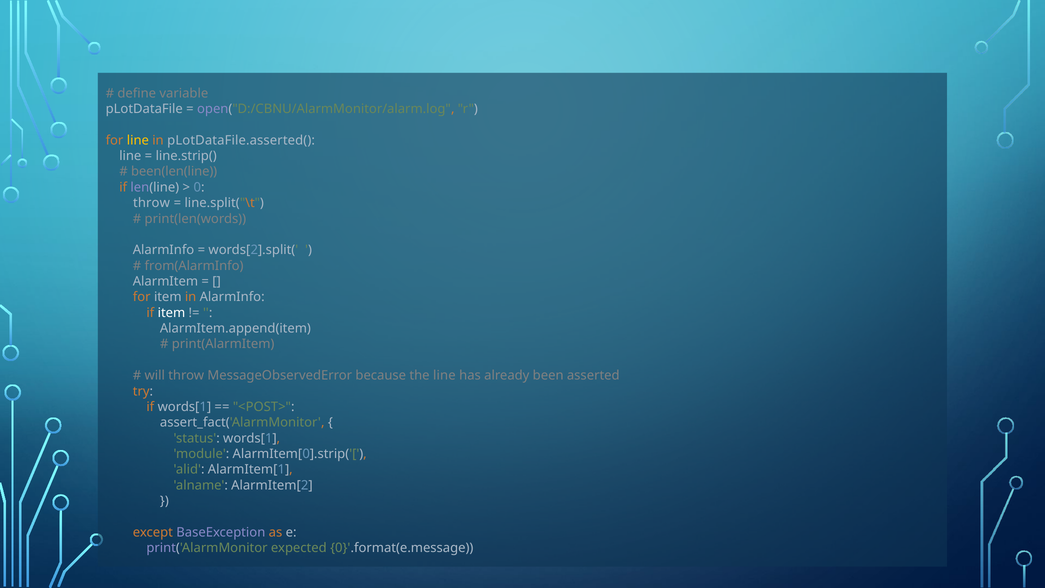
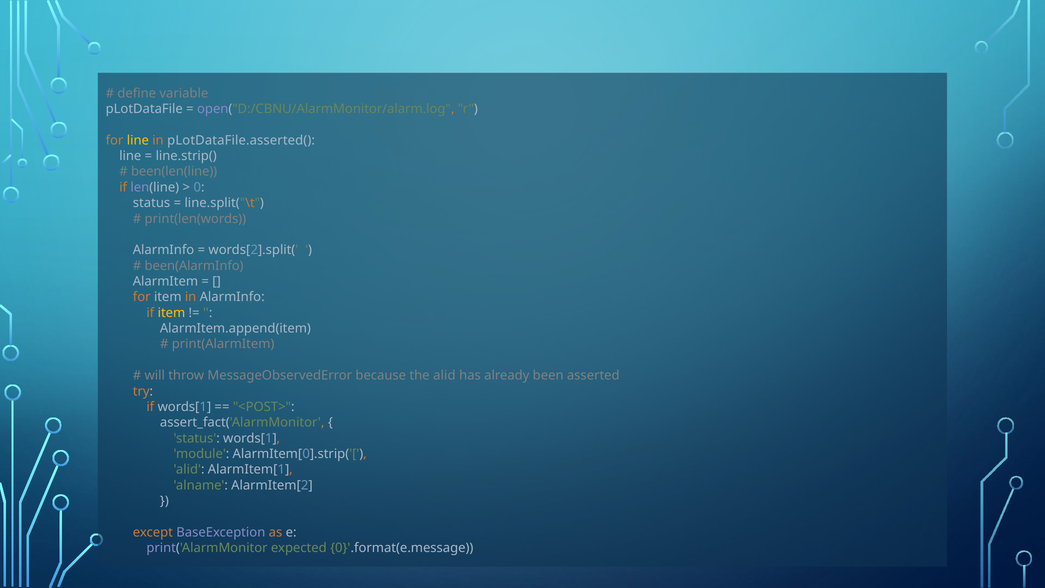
throw at (151, 203): throw -> status
from(AlarmInfo: from(AlarmInfo -> been(AlarmInfo
item at (171, 313) colour: white -> yellow
the line: line -> alid
